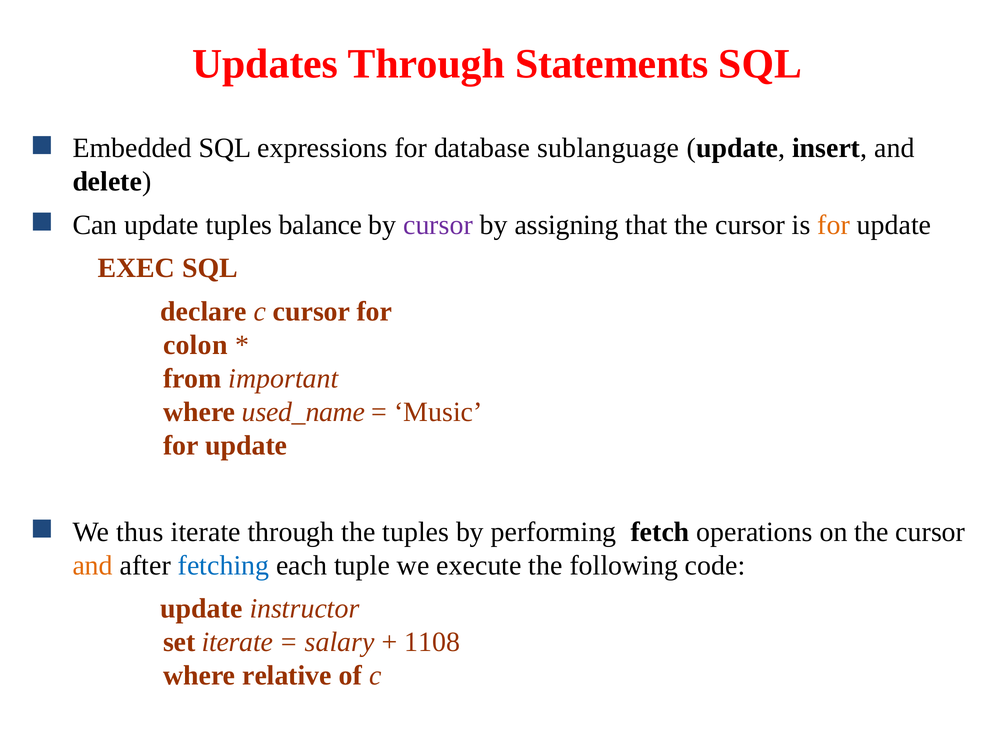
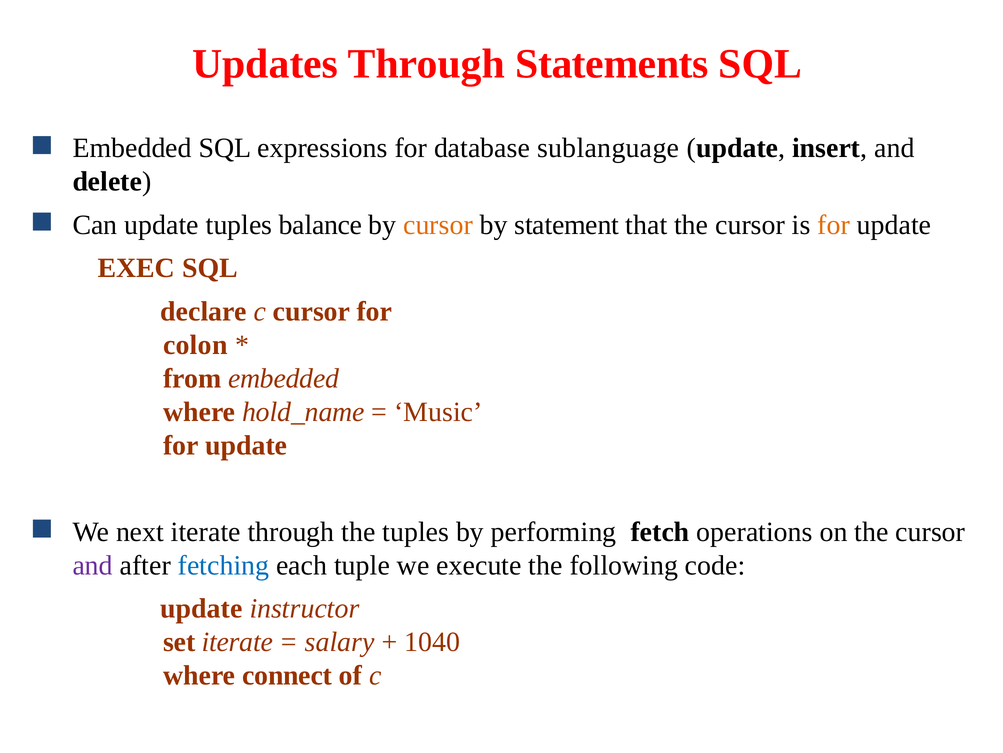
cursor at (438, 225) colour: purple -> orange
assigning: assigning -> statement
from important: important -> embedded
used_name: used_name -> hold_name
thus: thus -> next
and at (93, 565) colour: orange -> purple
1108: 1108 -> 1040
relative: relative -> connect
